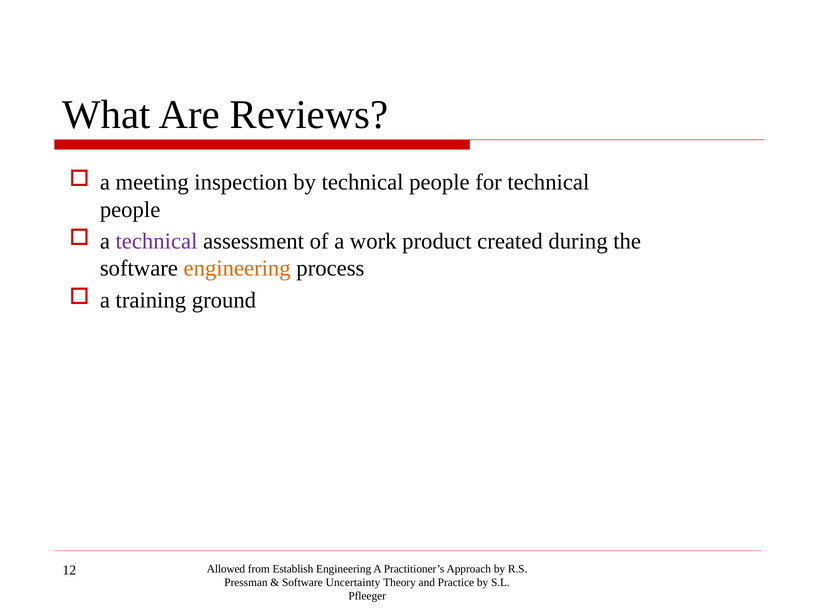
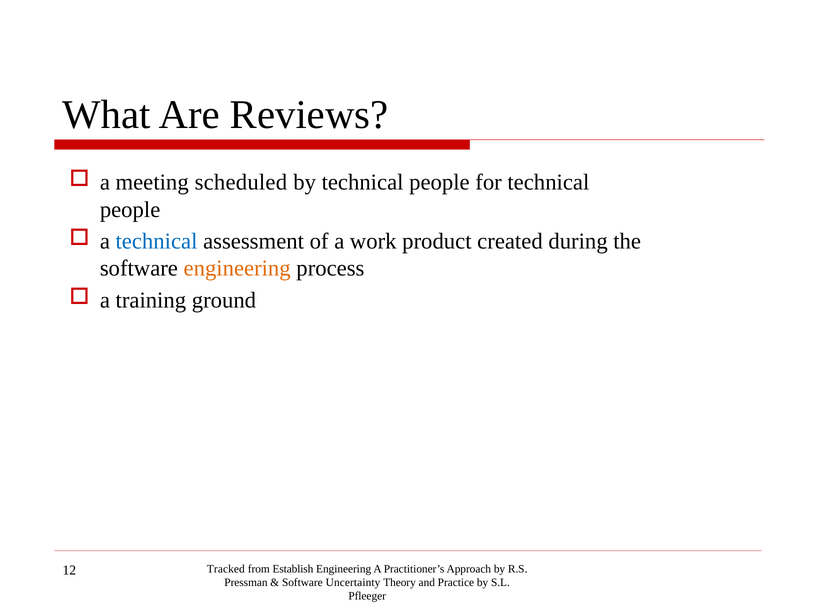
inspection: inspection -> scheduled
technical at (157, 241) colour: purple -> blue
Allowed: Allowed -> Tracked
